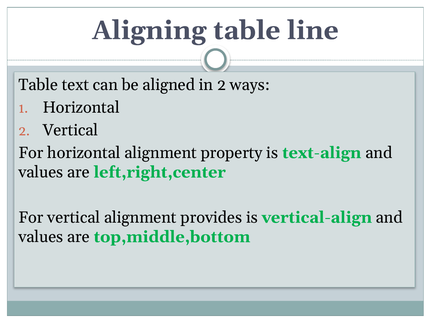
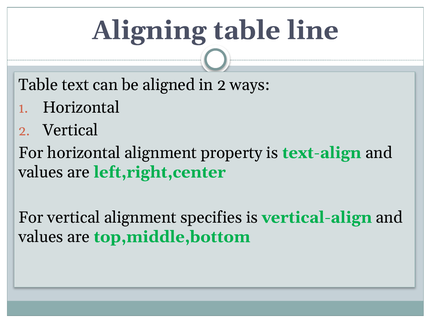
provides: provides -> specifies
